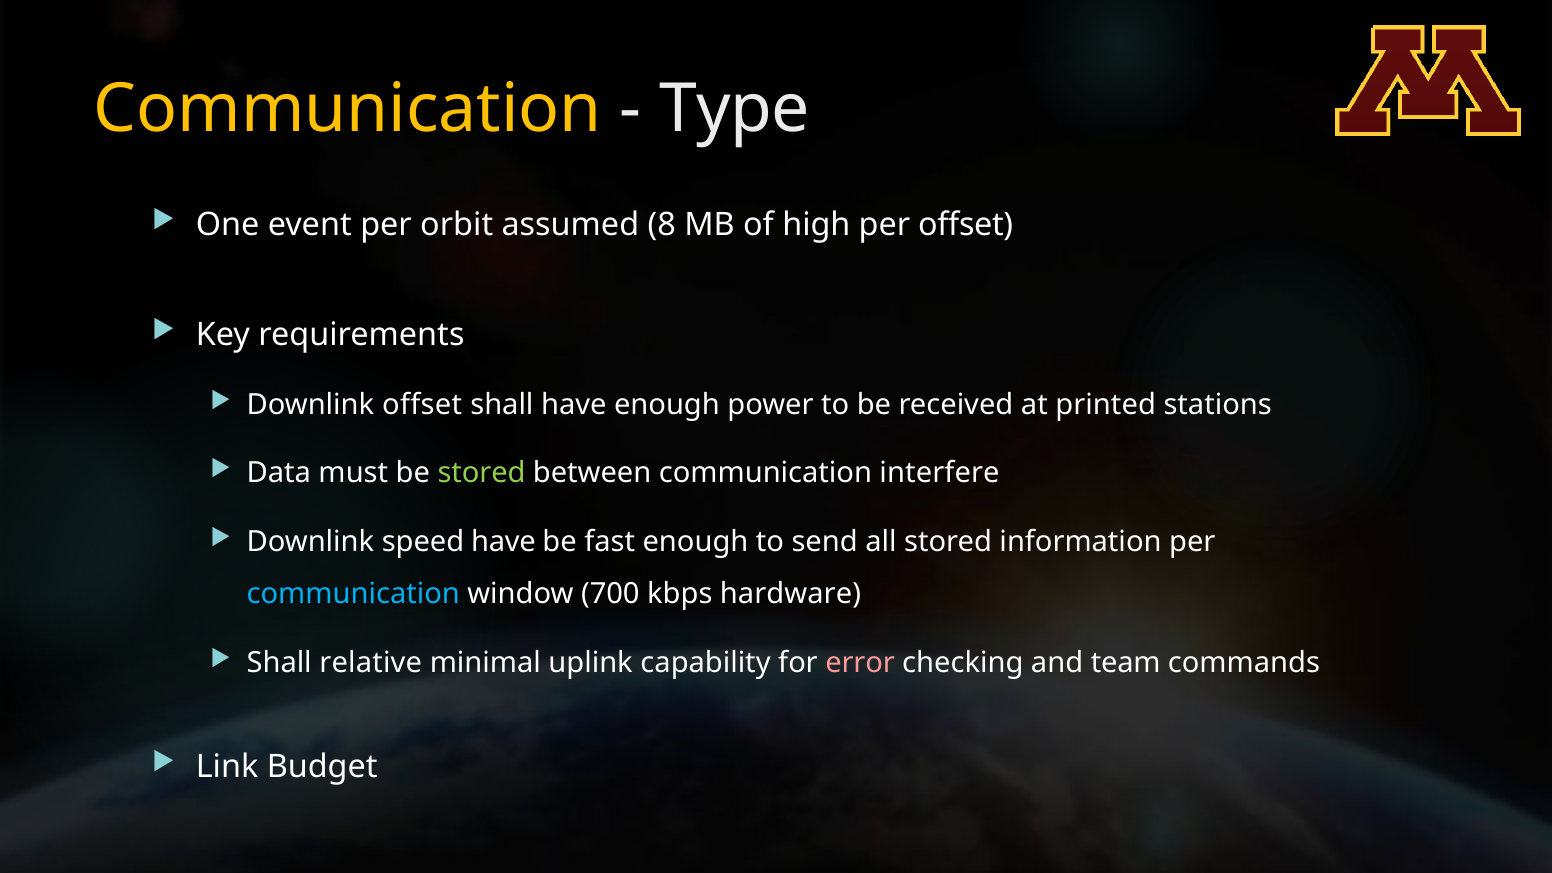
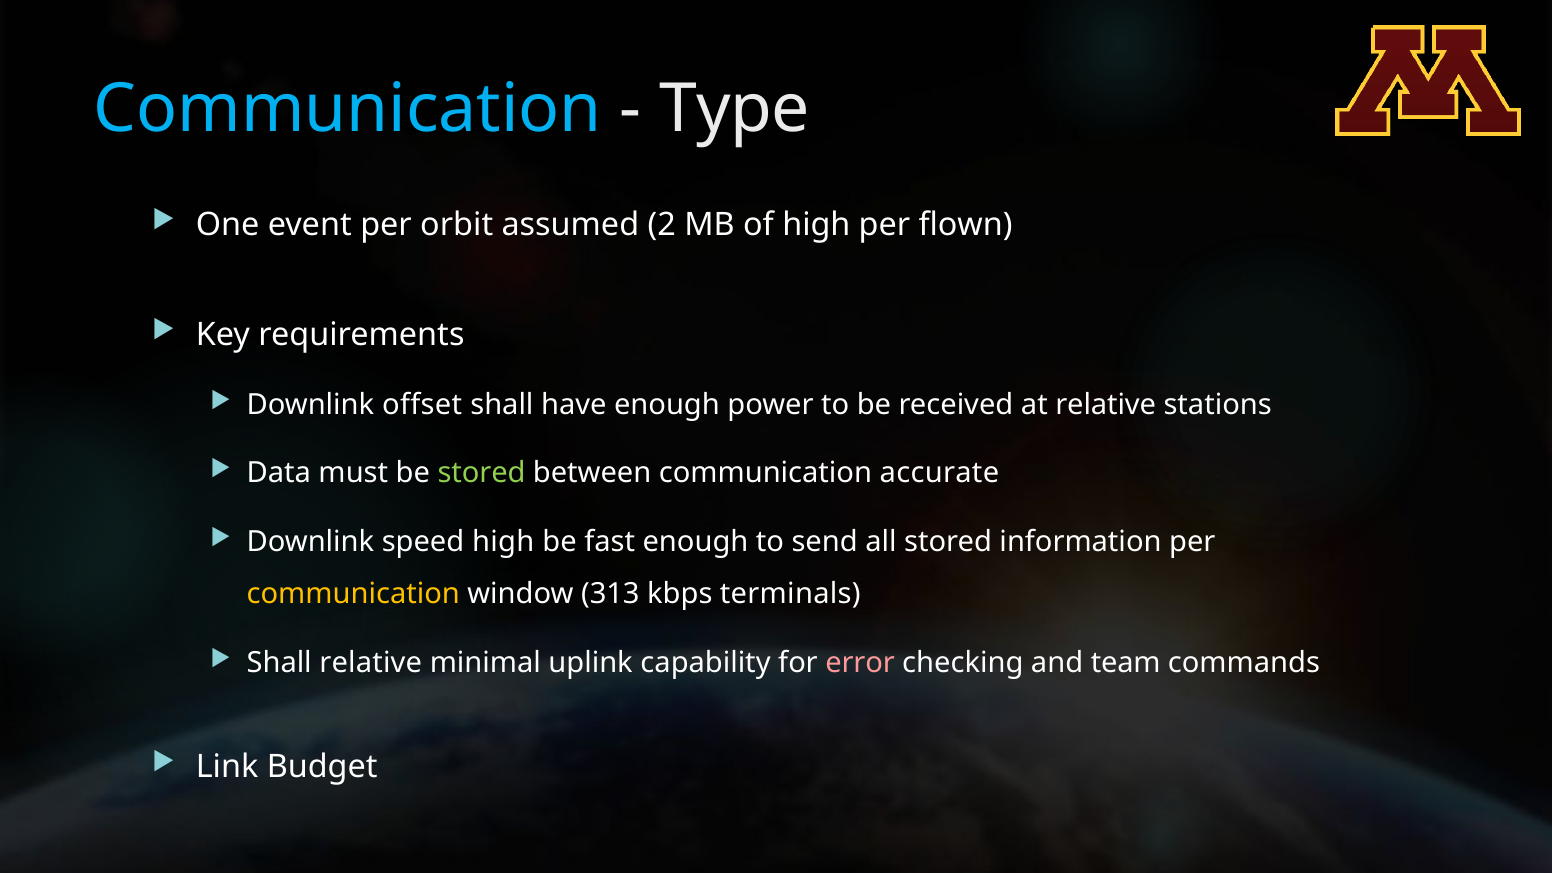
Communication at (348, 109) colour: yellow -> light blue
8: 8 -> 2
per offset: offset -> flown
at printed: printed -> relative
interfere: interfere -> accurate
speed have: have -> high
communication at (353, 594) colour: light blue -> yellow
700: 700 -> 313
hardware: hardware -> terminals
